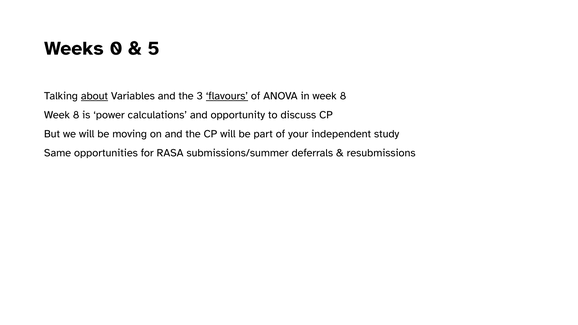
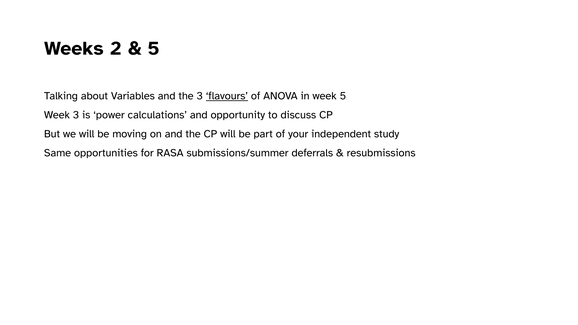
0: 0 -> 2
about underline: present -> none
in week 8: 8 -> 5
8 at (76, 115): 8 -> 3
